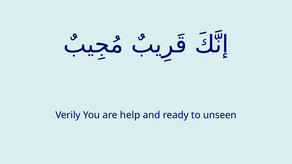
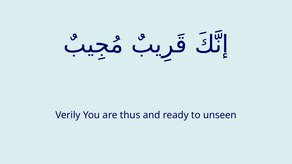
help: help -> thus
